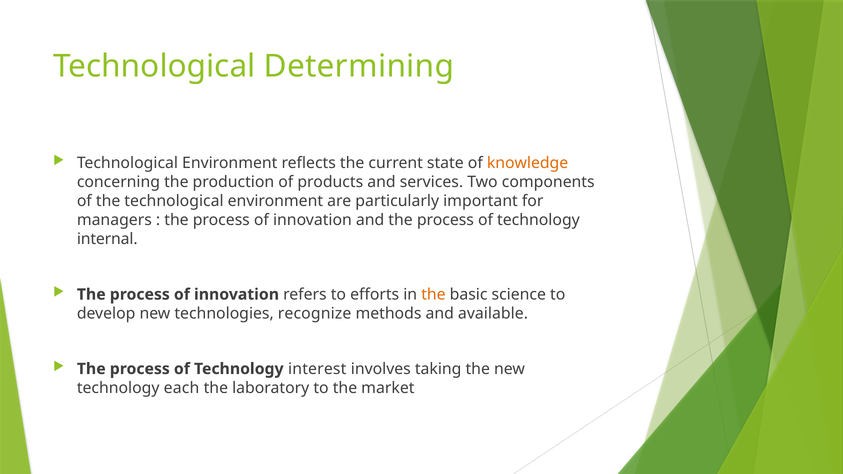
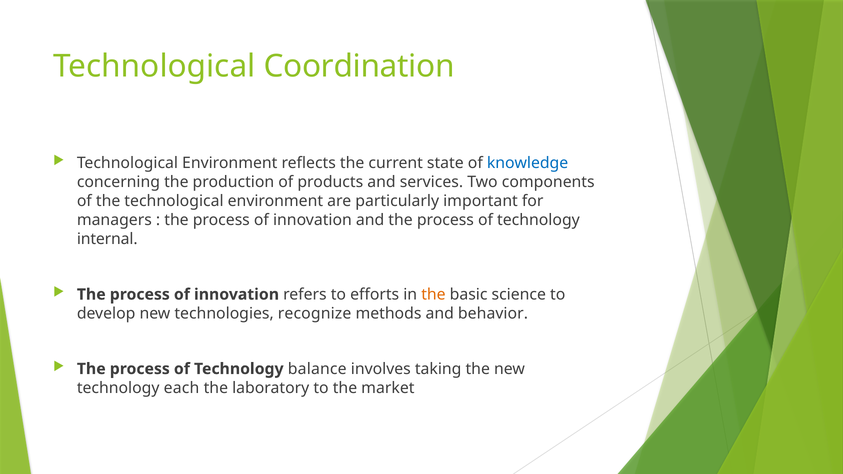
Determining: Determining -> Coordination
knowledge colour: orange -> blue
available: available -> behavior
interest: interest -> balance
